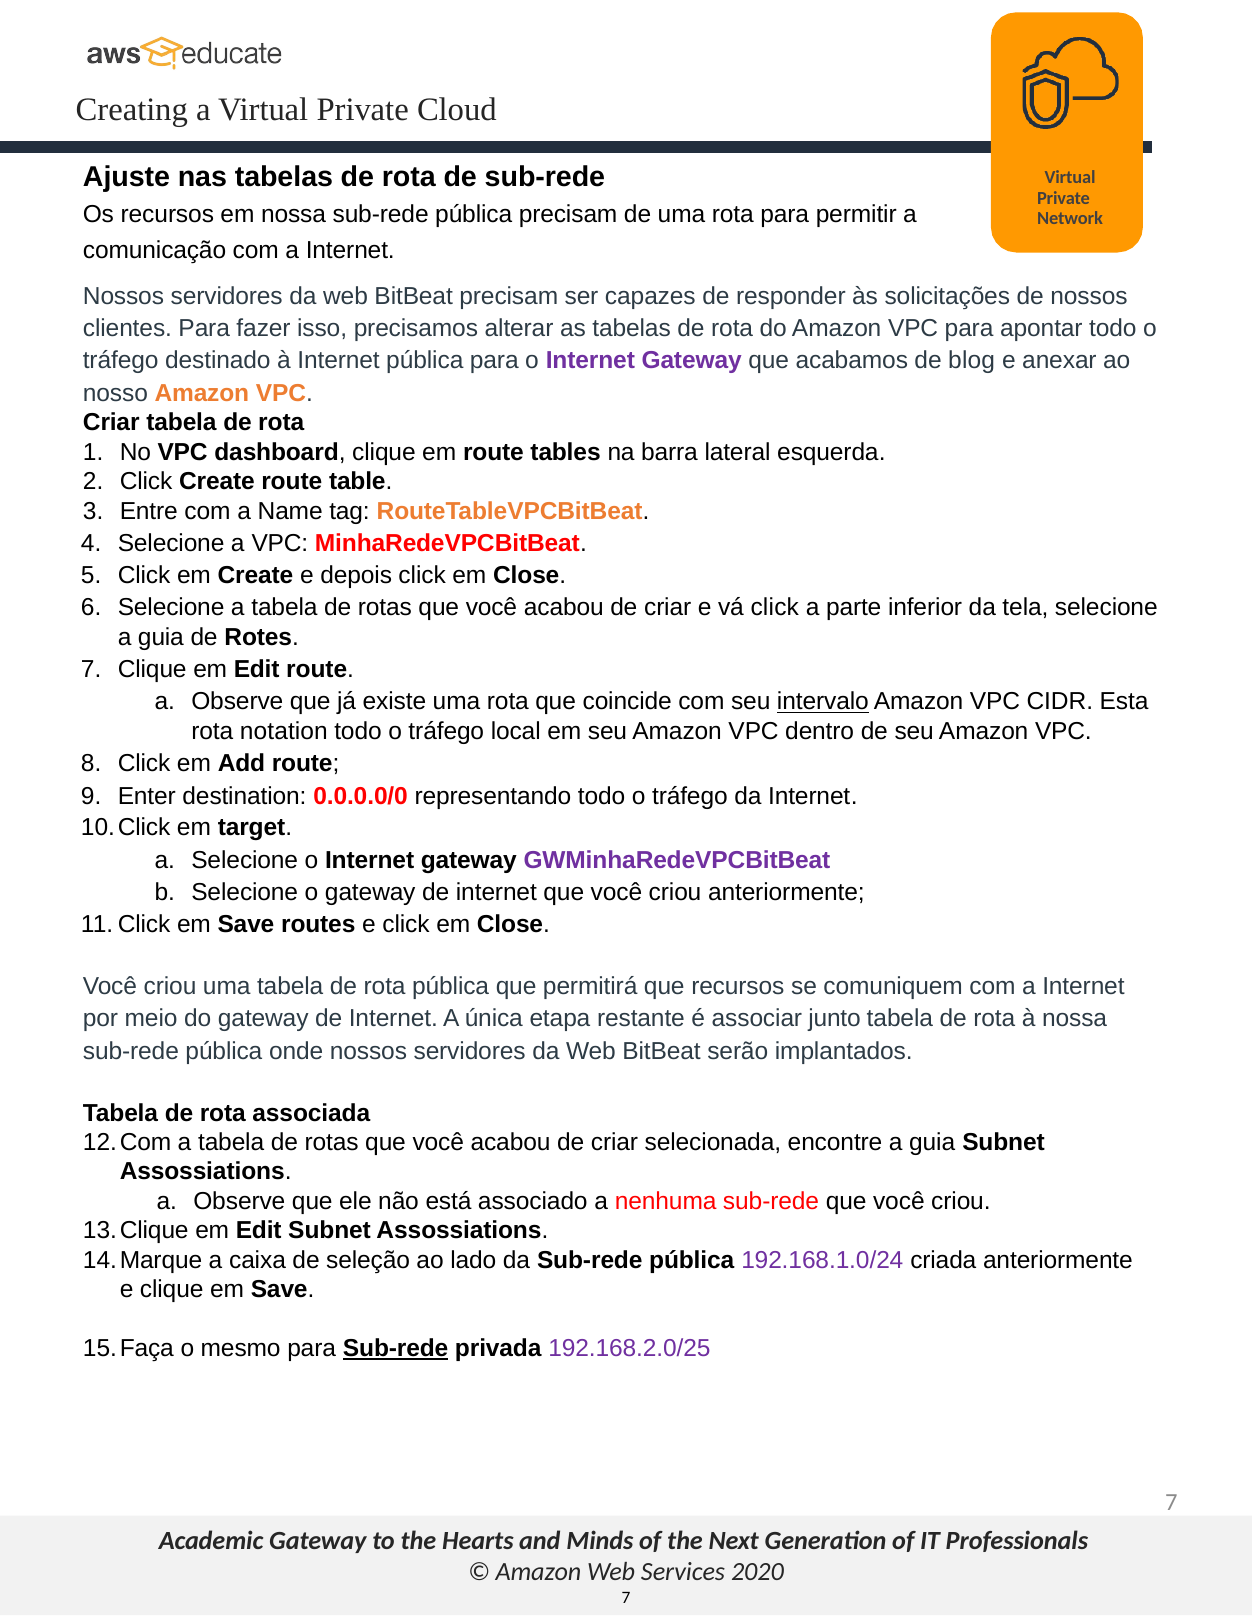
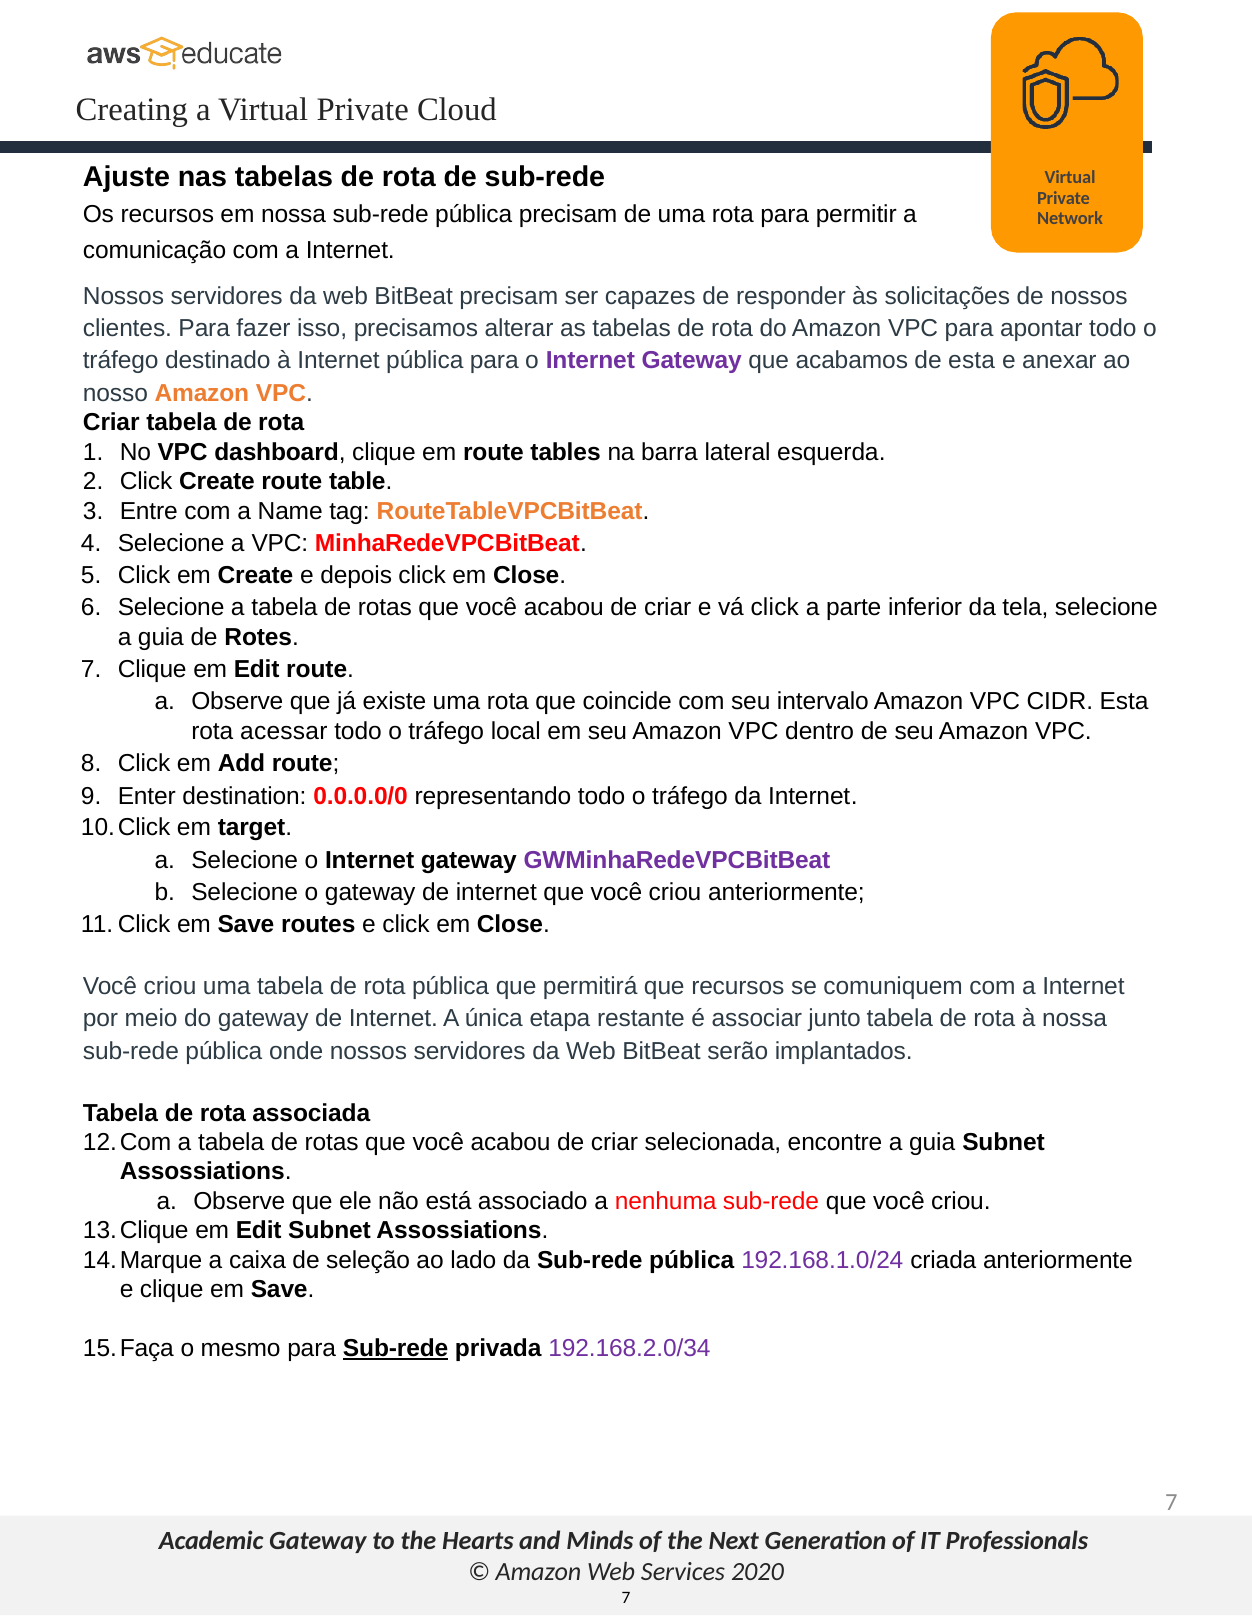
de blog: blog -> esta
intervalo underline: present -> none
notation: notation -> acessar
192.168.2.0/25: 192.168.2.0/25 -> 192.168.2.0/34
